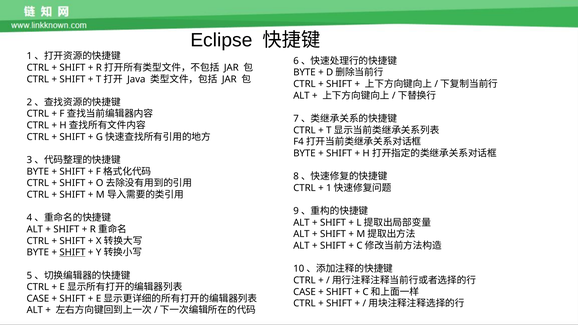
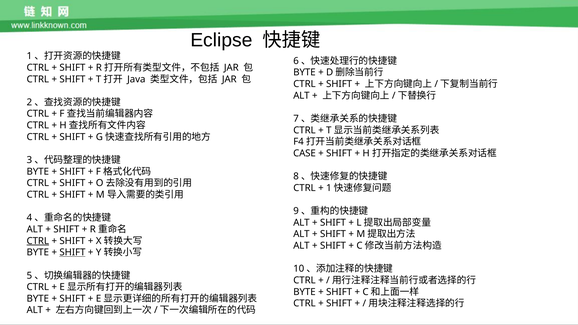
BYTE at (304, 153): BYTE -> CASE
CTRL at (38, 241) underline: none -> present
CASE at (304, 292): CASE -> BYTE
CASE at (38, 299): CASE -> BYTE
